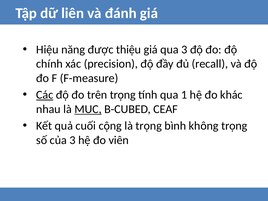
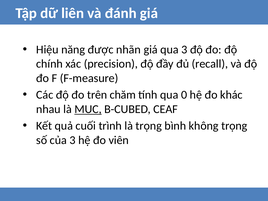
thiệu: thiệu -> nhãn
Các underline: present -> none
trên trọng: trọng -> chăm
1: 1 -> 0
cộng: cộng -> trình
